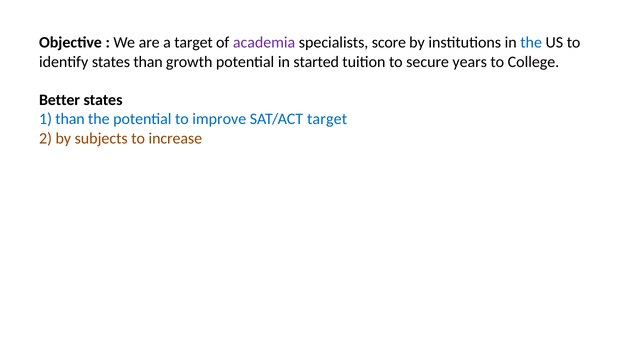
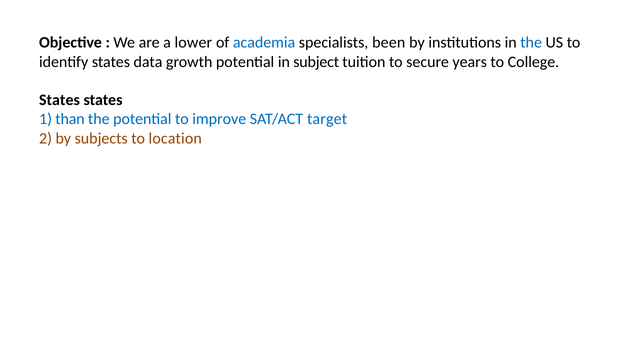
a target: target -> lower
academia colour: purple -> blue
score: score -> been
states than: than -> data
started: started -> subject
Better at (60, 100): Better -> States
increase: increase -> location
